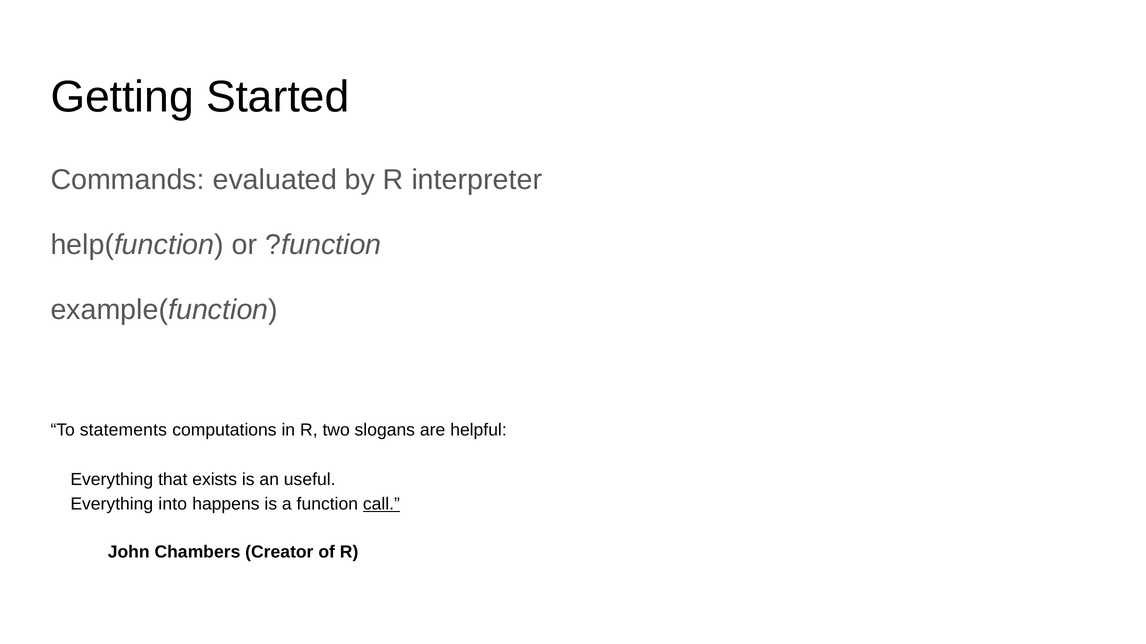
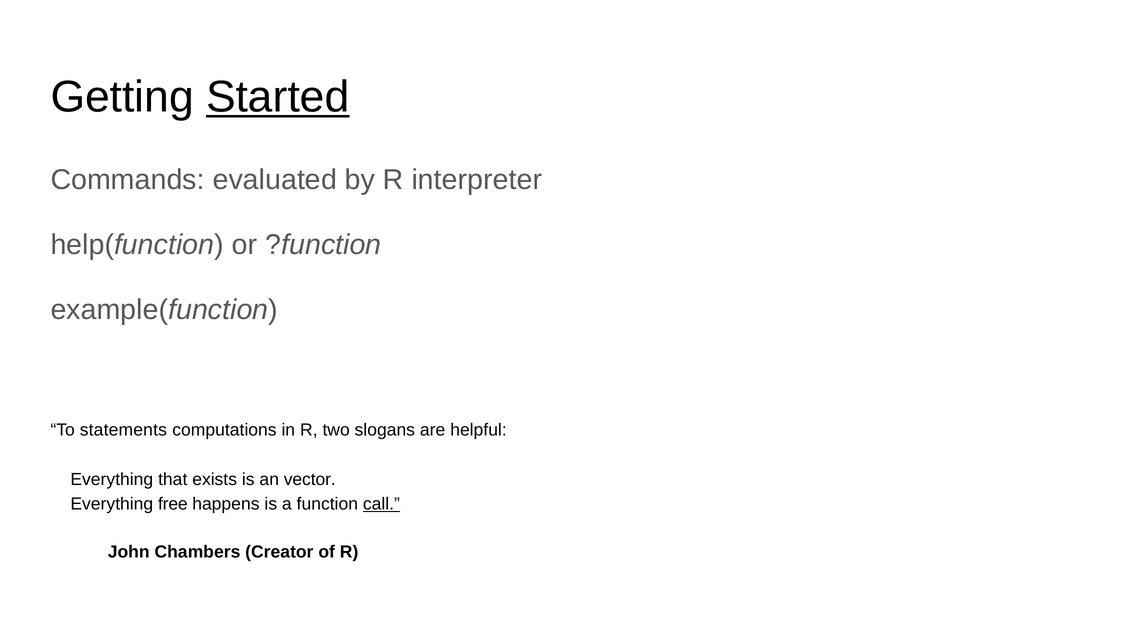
Started underline: none -> present
useful: useful -> vector
into: into -> free
